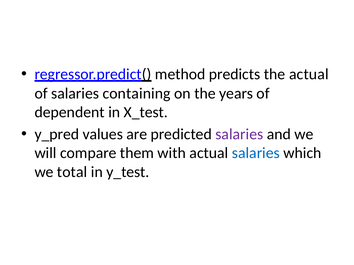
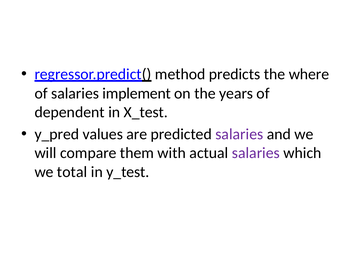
the actual: actual -> where
containing: containing -> implement
salaries at (256, 153) colour: blue -> purple
